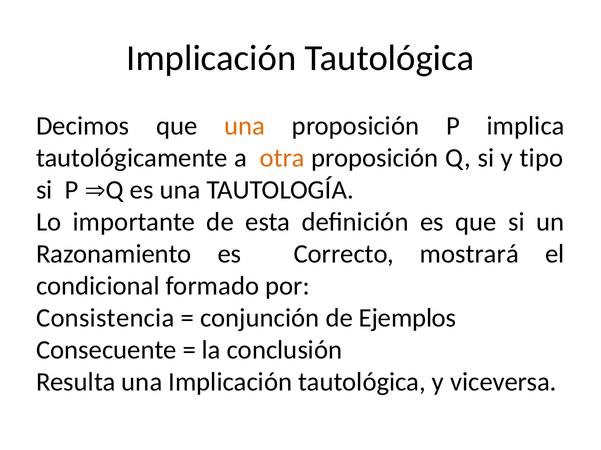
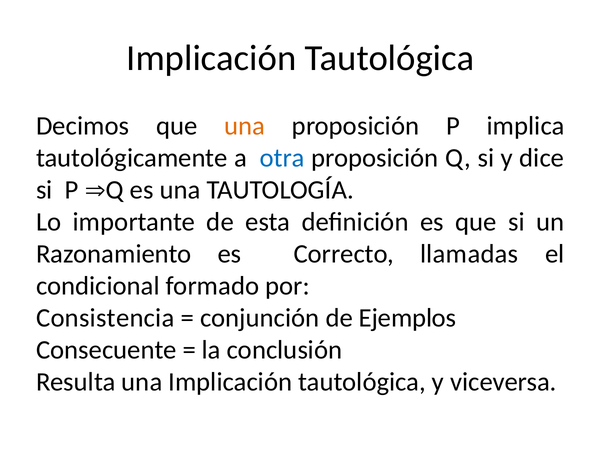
otra colour: orange -> blue
tipo: tipo -> dice
mostrará: mostrará -> llamadas
